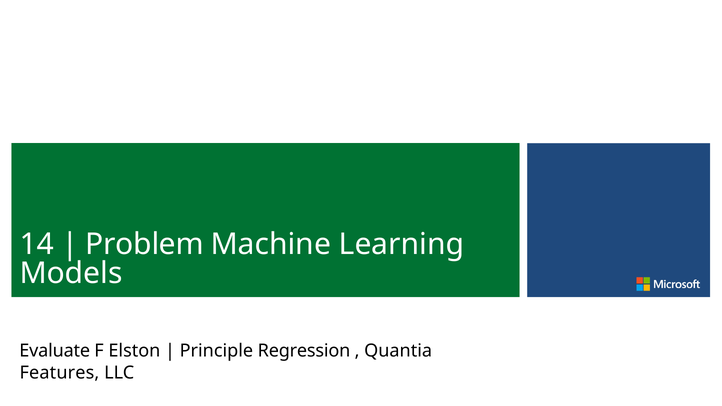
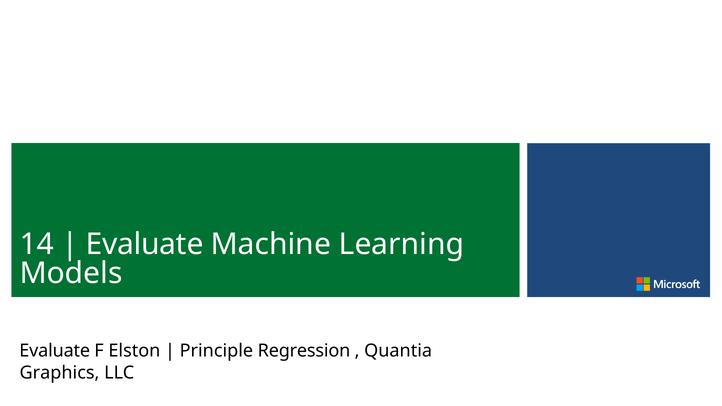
Problem at (145, 245): Problem -> Evaluate
Features: Features -> Graphics
